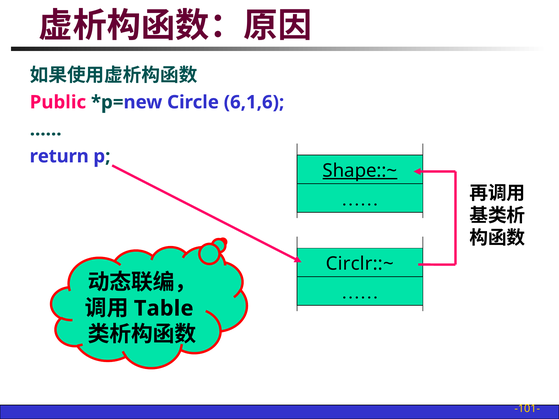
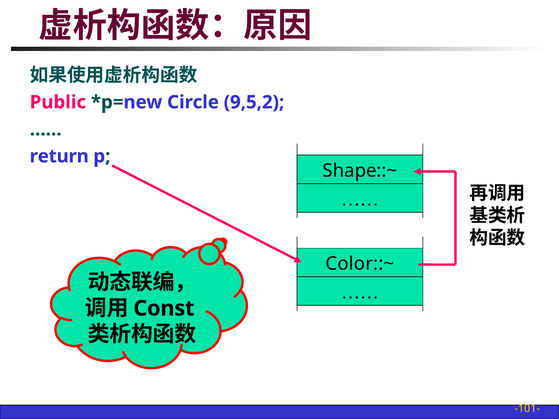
6,1,6: 6,1,6 -> 9,5,2
Shape::~ underline: present -> none
Circlr::~: Circlr::~ -> Color::~
Table: Table -> Const
